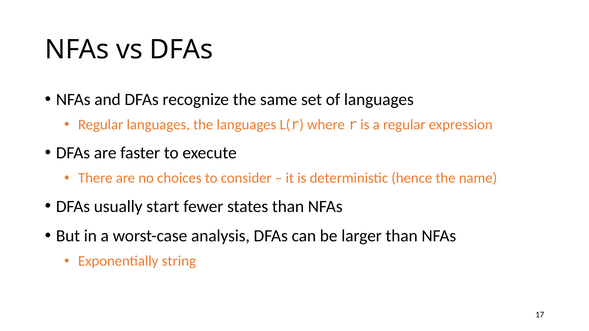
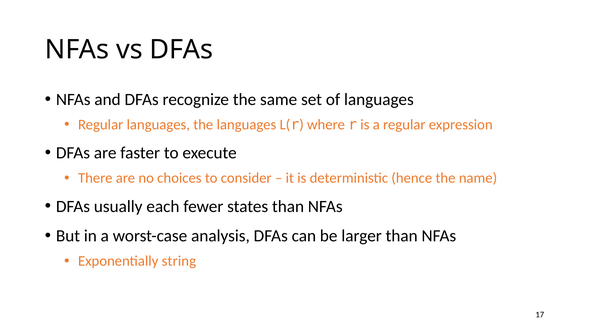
start: start -> each
